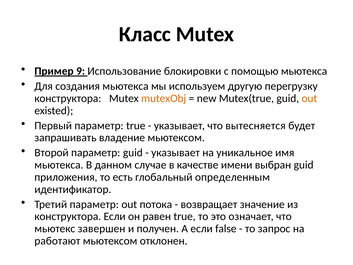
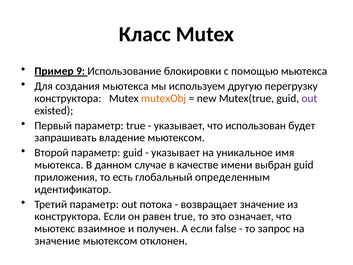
out at (309, 98) colour: orange -> purple
вытесняется: вытесняется -> использован
завершен: завершен -> взаимное
работают at (57, 241): работают -> значение
